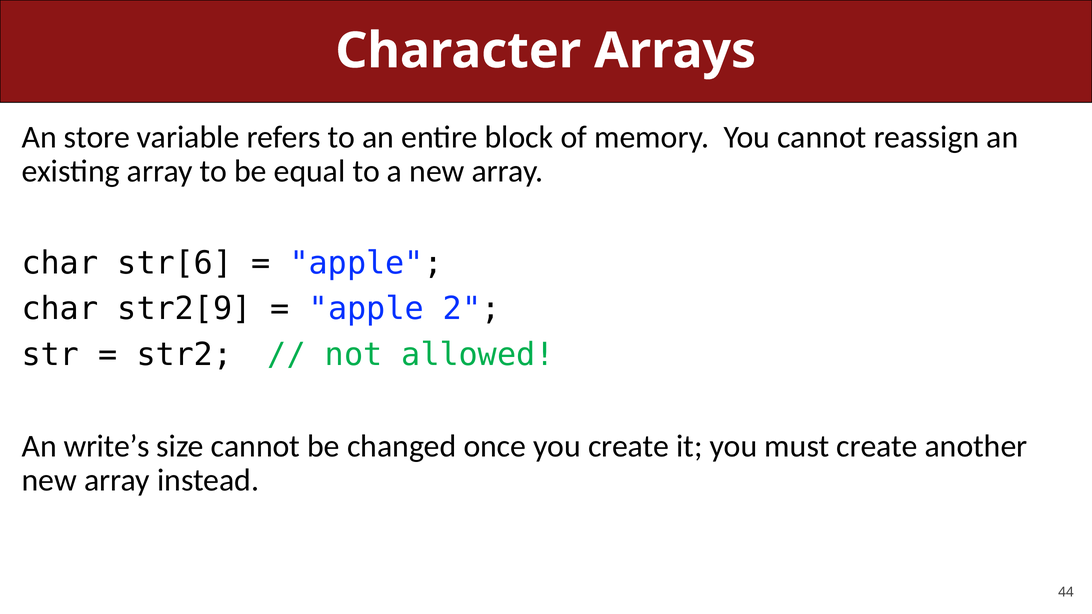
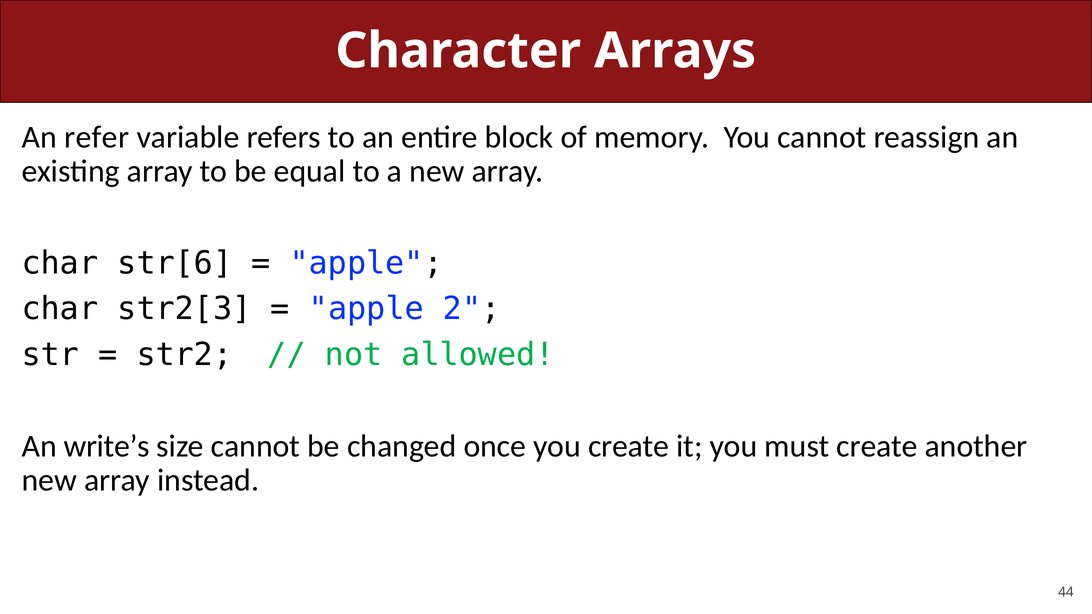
store: store -> refer
str2[9: str2[9 -> str2[3
